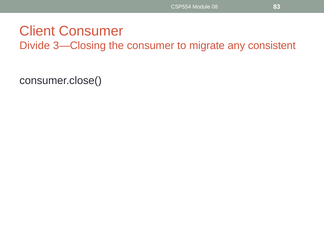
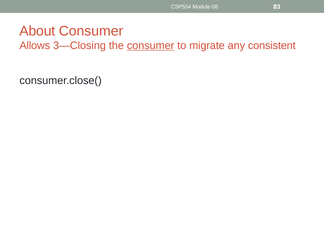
Client: Client -> About
Divide: Divide -> Allows
consumer at (151, 46) underline: none -> present
